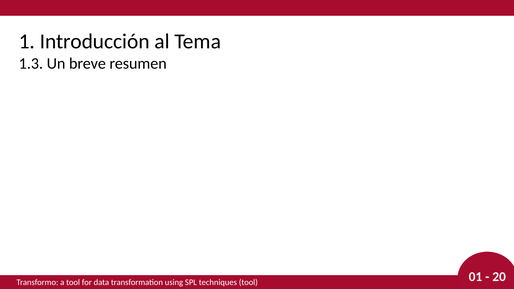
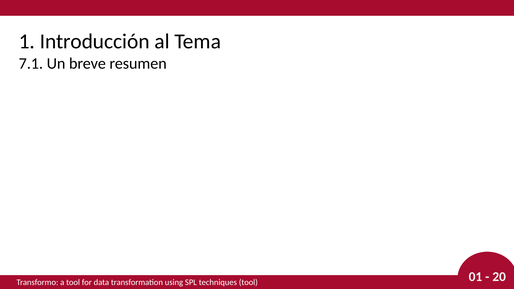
1.3: 1.3 -> 7.1
